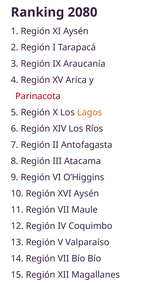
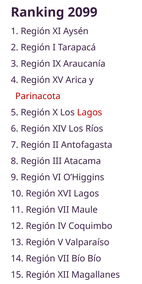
2080: 2080 -> 2099
Lagos at (90, 112) colour: orange -> red
XVI Aysén: Aysén -> Lagos
